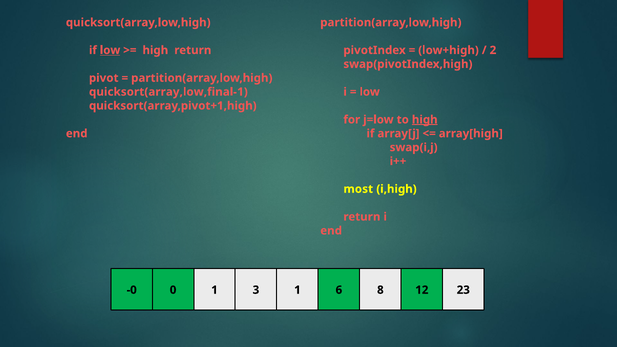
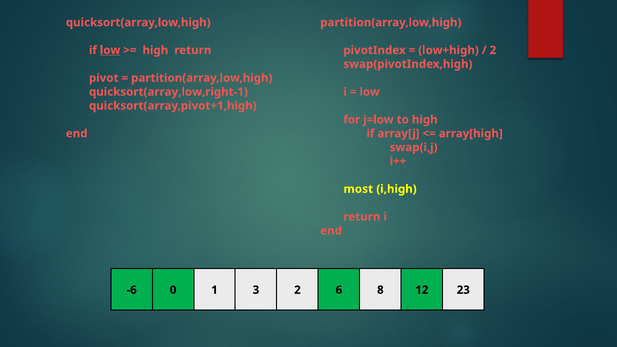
quicksort(array,low,final-1: quicksort(array,low,final-1 -> quicksort(array,low,right-1
high at (425, 120) underline: present -> none
-0: -0 -> -6
3 1: 1 -> 2
